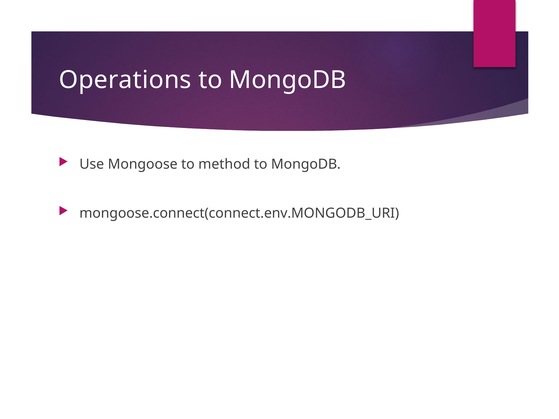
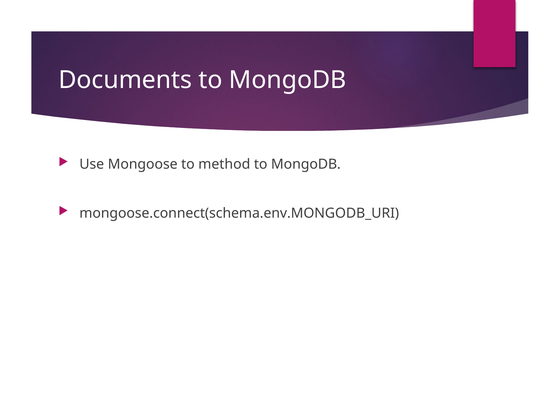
Operations: Operations -> Documents
mongoose.connect(connect.env.MONGODB_URI: mongoose.connect(connect.env.MONGODB_URI -> mongoose.connect(schema.env.MONGODB_URI
